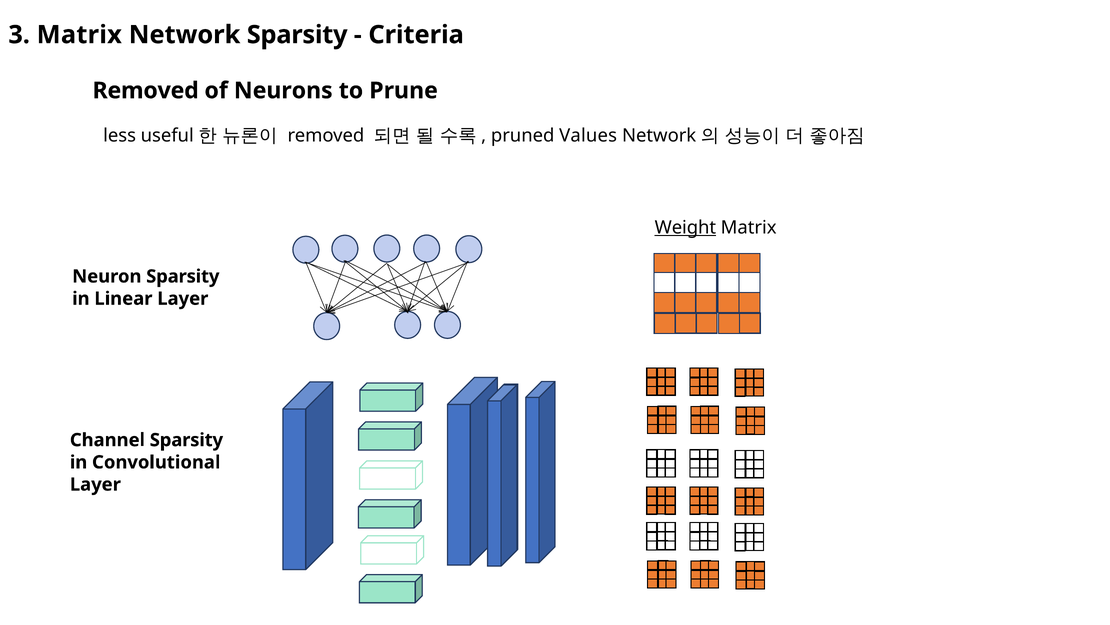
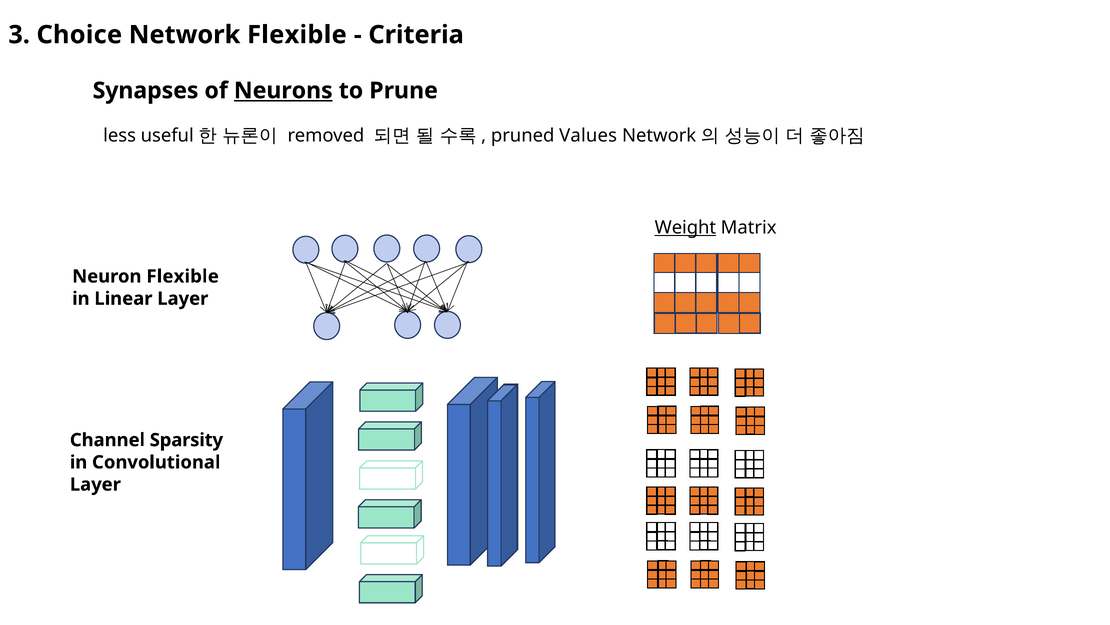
3 Matrix: Matrix -> Choice
Network Sparsity: Sparsity -> Flexible
Removed at (146, 91): Removed -> Synapses
Neurons underline: none -> present
Neuron Sparsity: Sparsity -> Flexible
